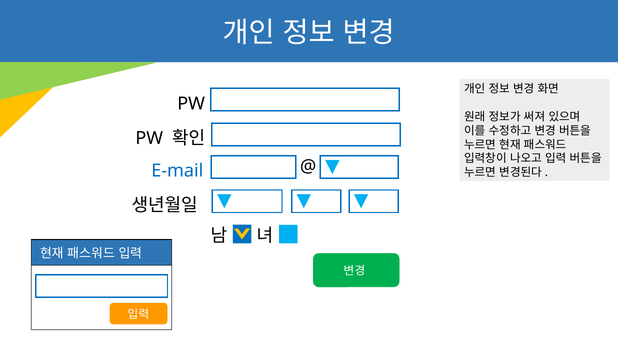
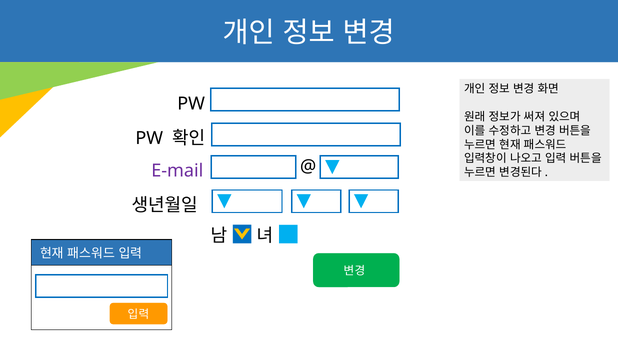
E-mail colour: blue -> purple
